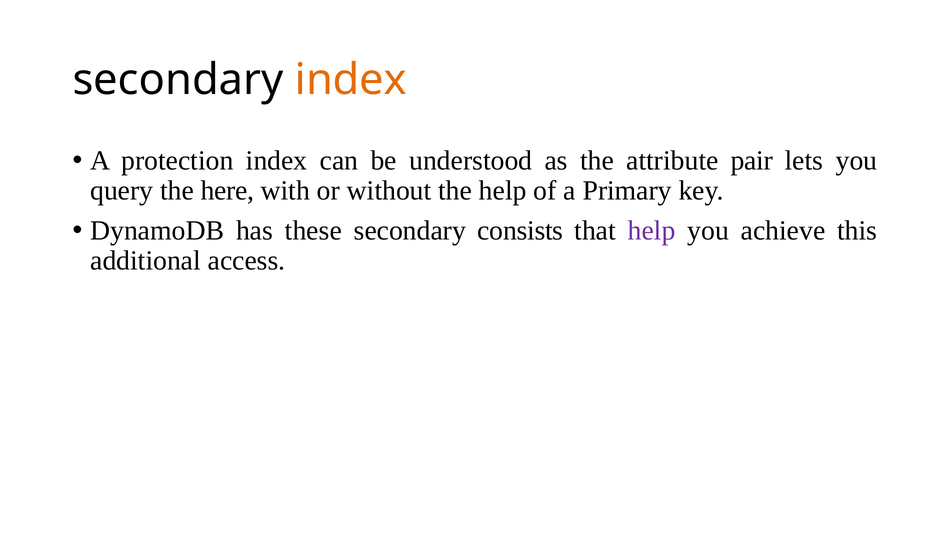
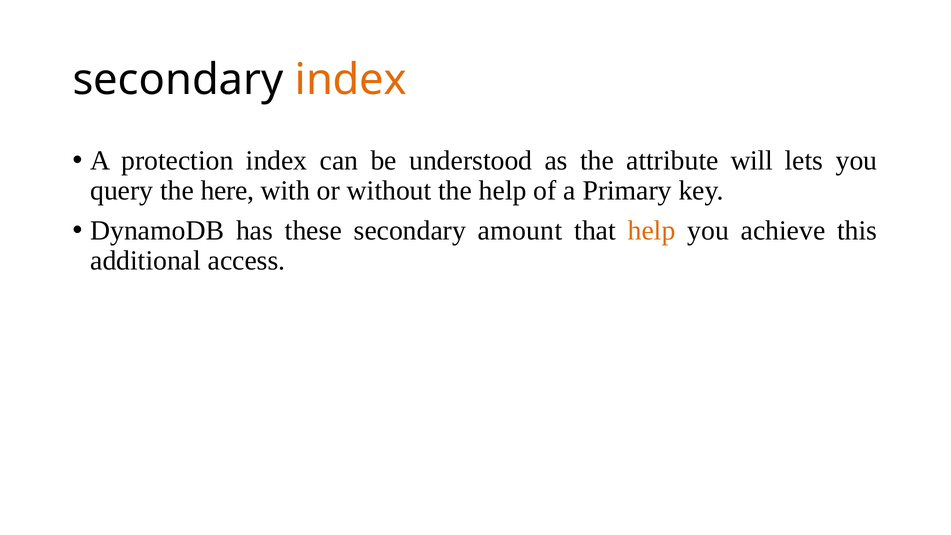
pair: pair -> will
consists: consists -> amount
help at (652, 231) colour: purple -> orange
